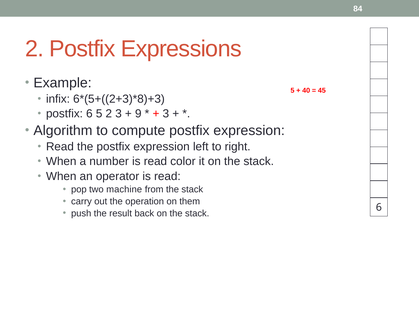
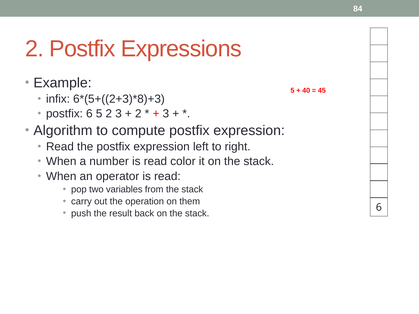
9 at (138, 114): 9 -> 2
machine: machine -> variables
